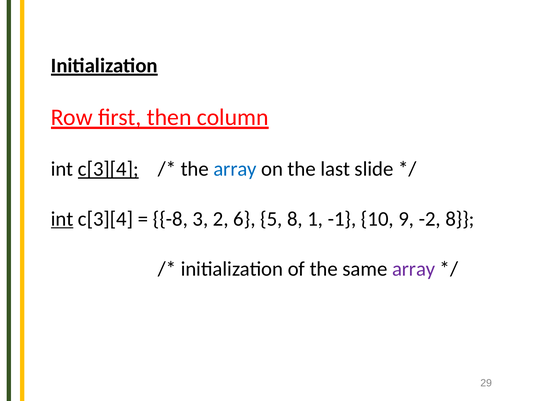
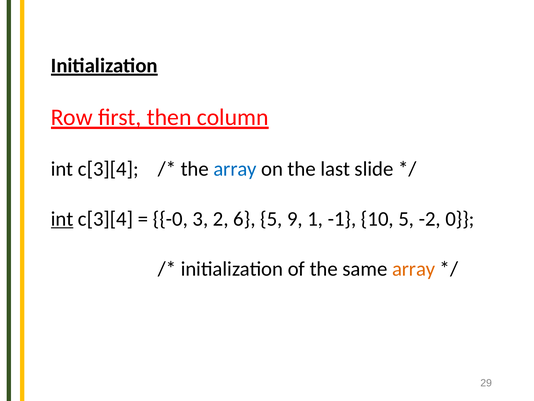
c[3][4 at (108, 169) underline: present -> none
-8: -8 -> -0
5 8: 8 -> 9
10 9: 9 -> 5
-2 8: 8 -> 0
array at (414, 269) colour: purple -> orange
